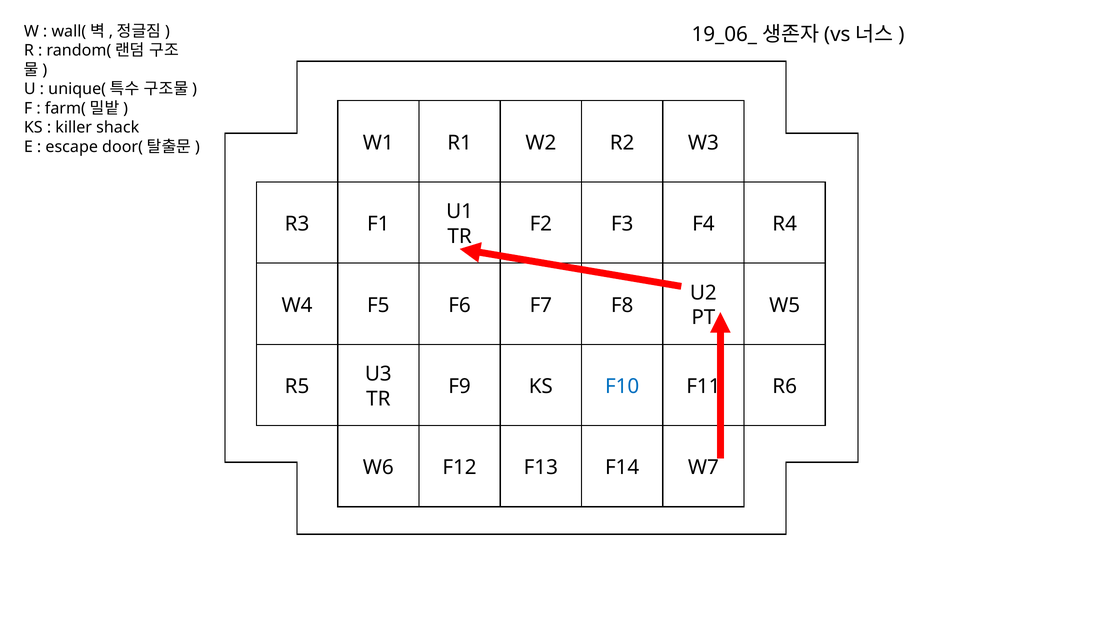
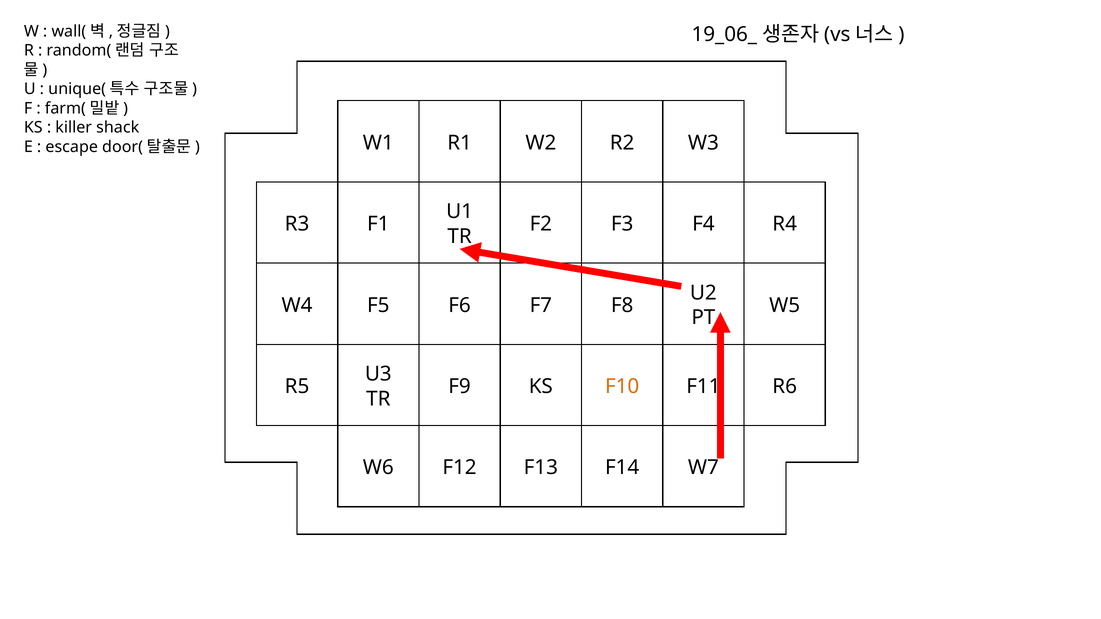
F10 colour: blue -> orange
